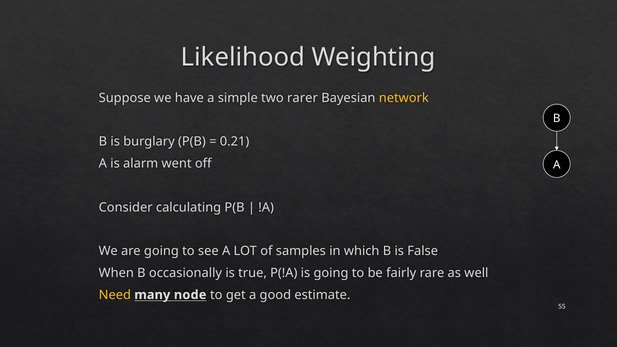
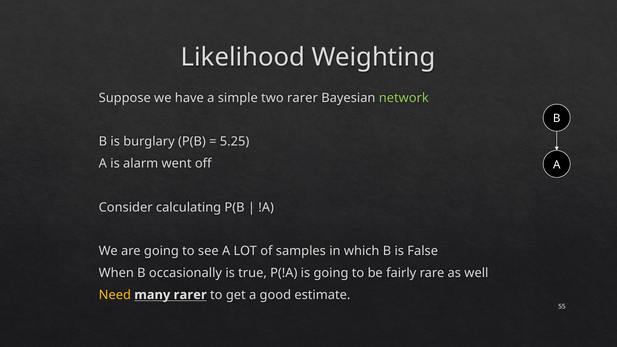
network colour: yellow -> light green
0.21: 0.21 -> 5.25
many node: node -> rarer
